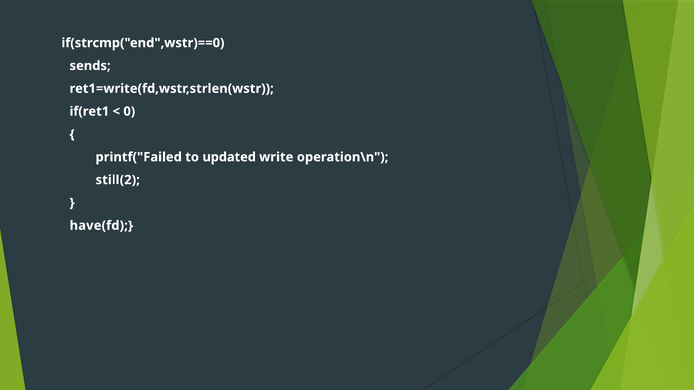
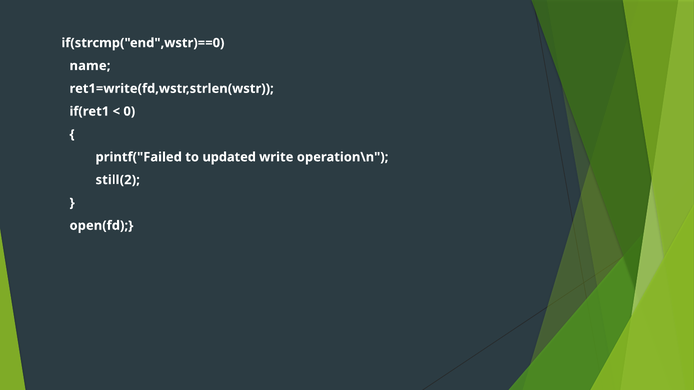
sends: sends -> name
have(fd: have(fd -> open(fd
